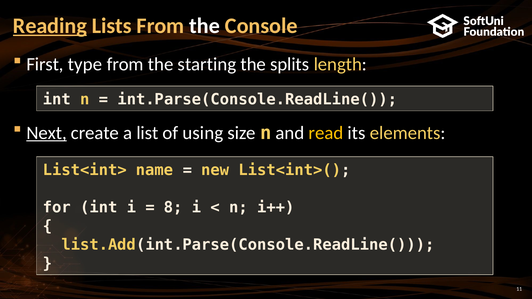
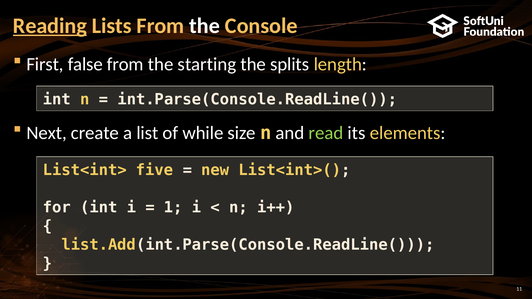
type: type -> false
Next underline: present -> none
using: using -> while
read colour: yellow -> light green
name: name -> five
8: 8 -> 1
